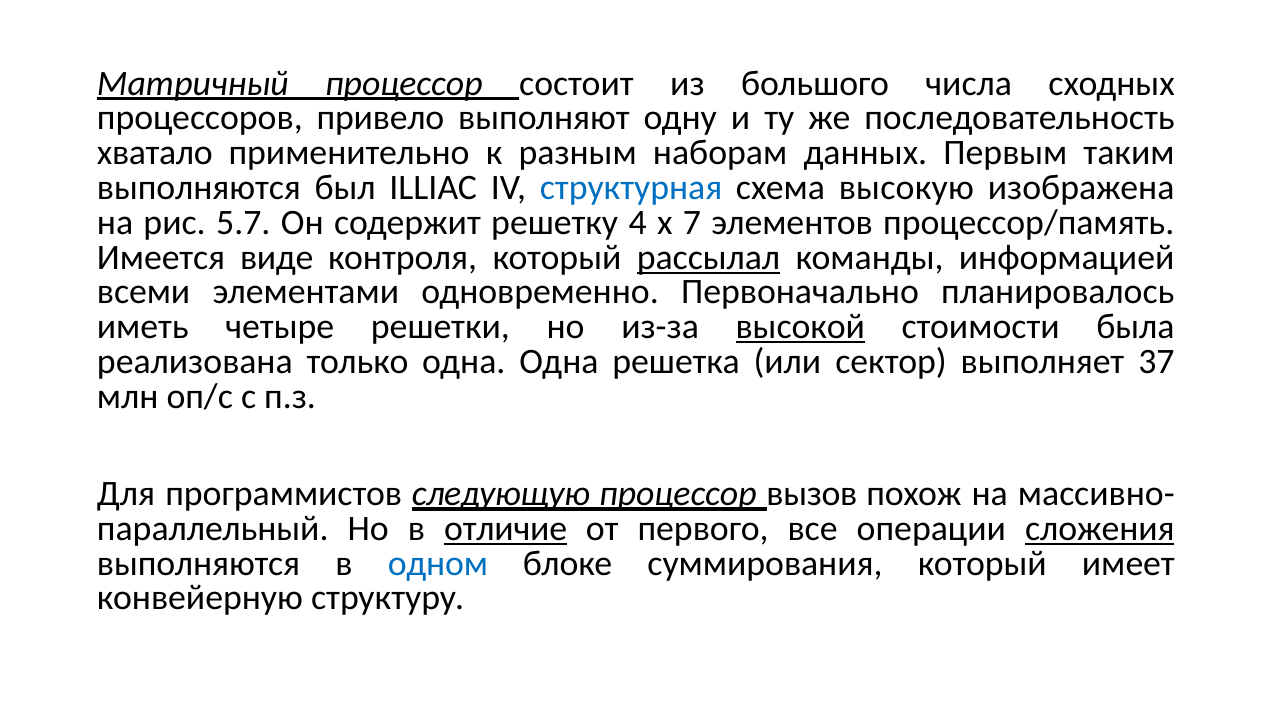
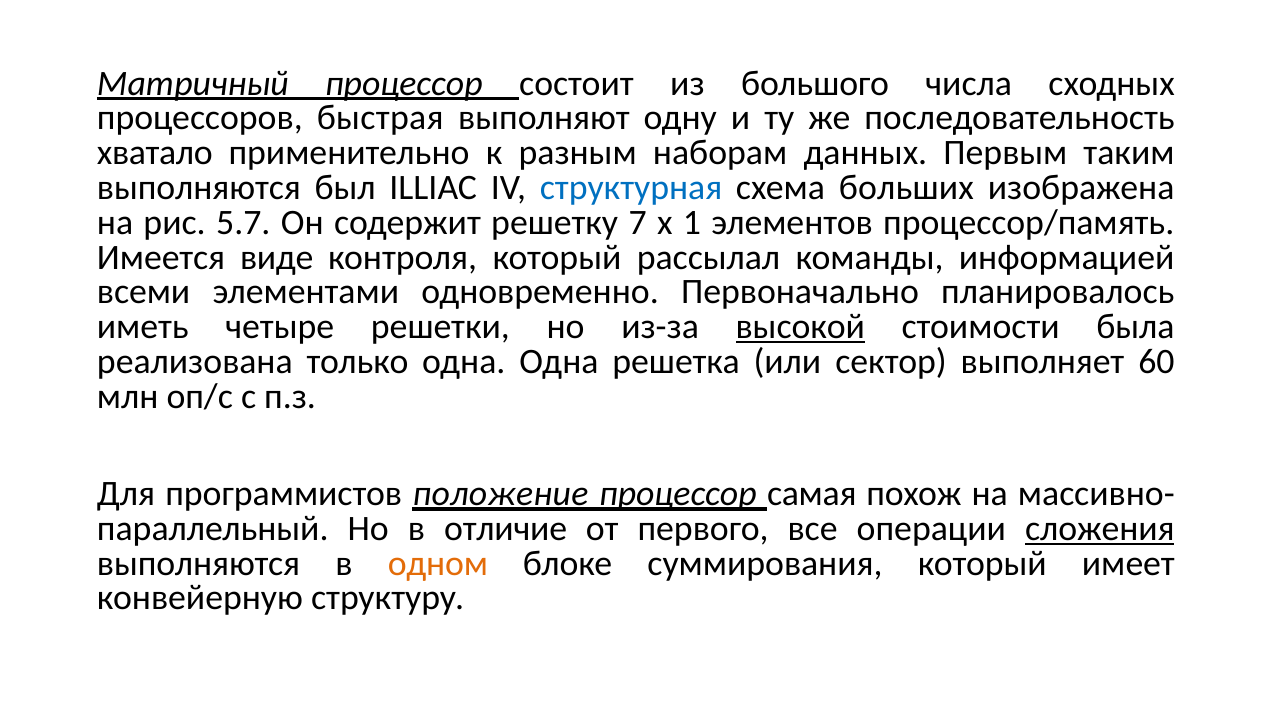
привело: привело -> быстрая
высокую: высокую -> больших
4: 4 -> 7
7: 7 -> 1
рассылал underline: present -> none
37: 37 -> 60
следующую: следующую -> положение
вызов: вызов -> самая
отличие underline: present -> none
одном colour: blue -> orange
